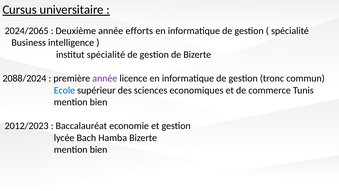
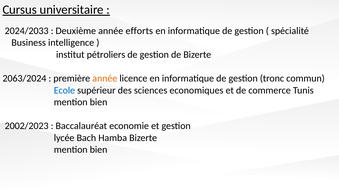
2024/2065: 2024/2065 -> 2024/2033
institut spécialité: spécialité -> pétroliers
2088/2024: 2088/2024 -> 2063/2024
année at (105, 78) colour: purple -> orange
2012/2023: 2012/2023 -> 2002/2023
